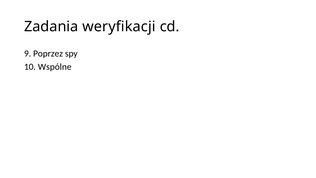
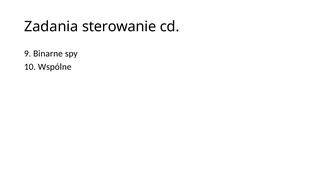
weryfikacji: weryfikacji -> sterowanie
Poprzez: Poprzez -> Binarne
